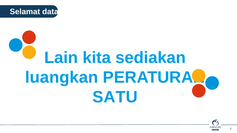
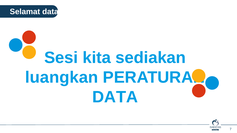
Lain: Lain -> Sesi
SATU: SATU -> DATA
